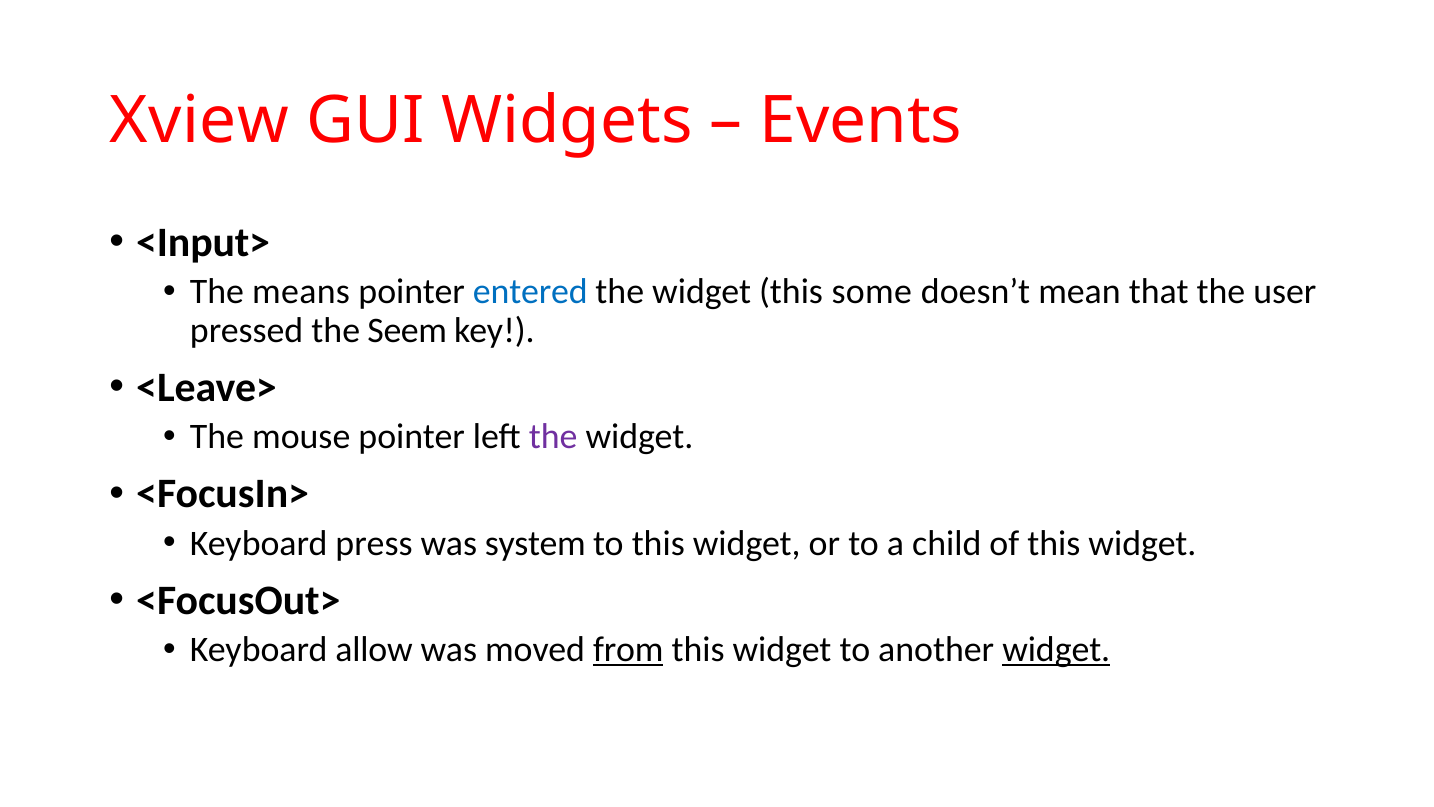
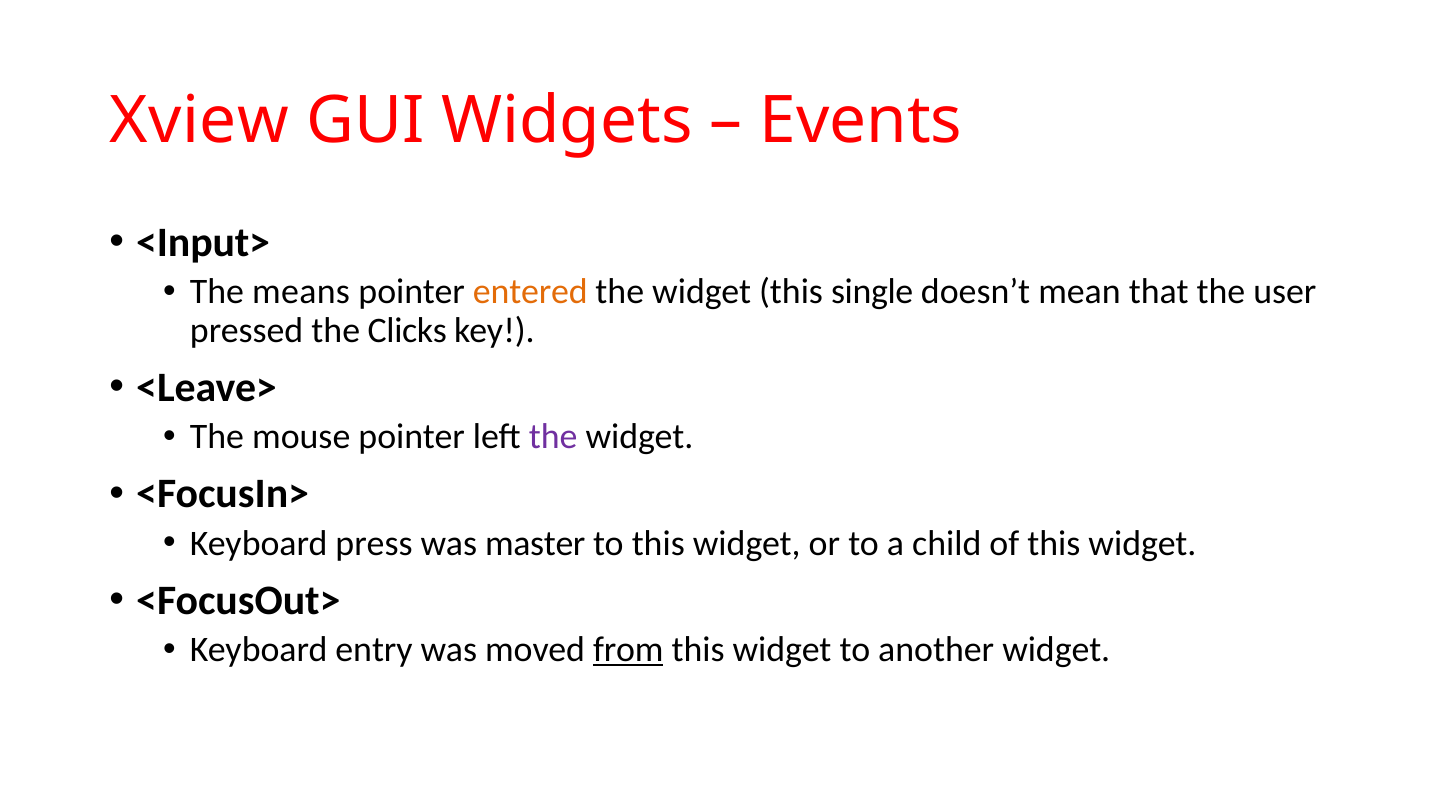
entered colour: blue -> orange
some: some -> single
Seem: Seem -> Clicks
system: system -> master
allow: allow -> entry
widget at (1056, 649) underline: present -> none
